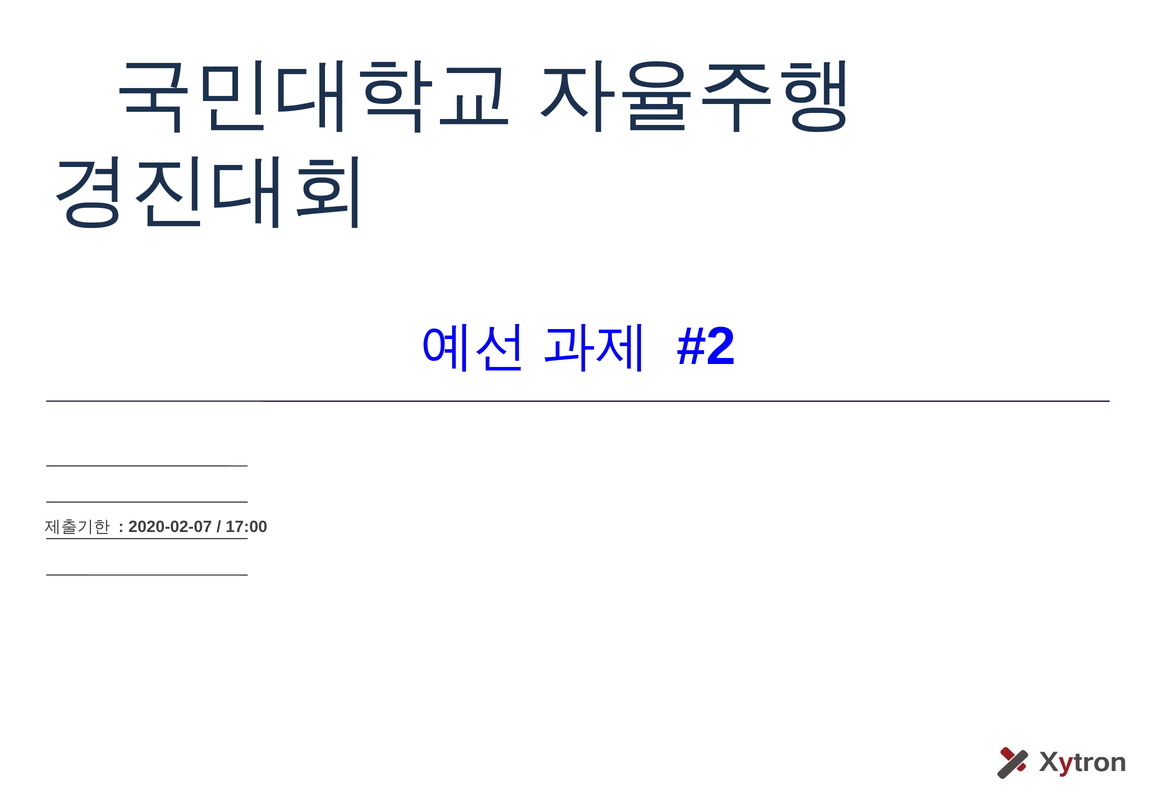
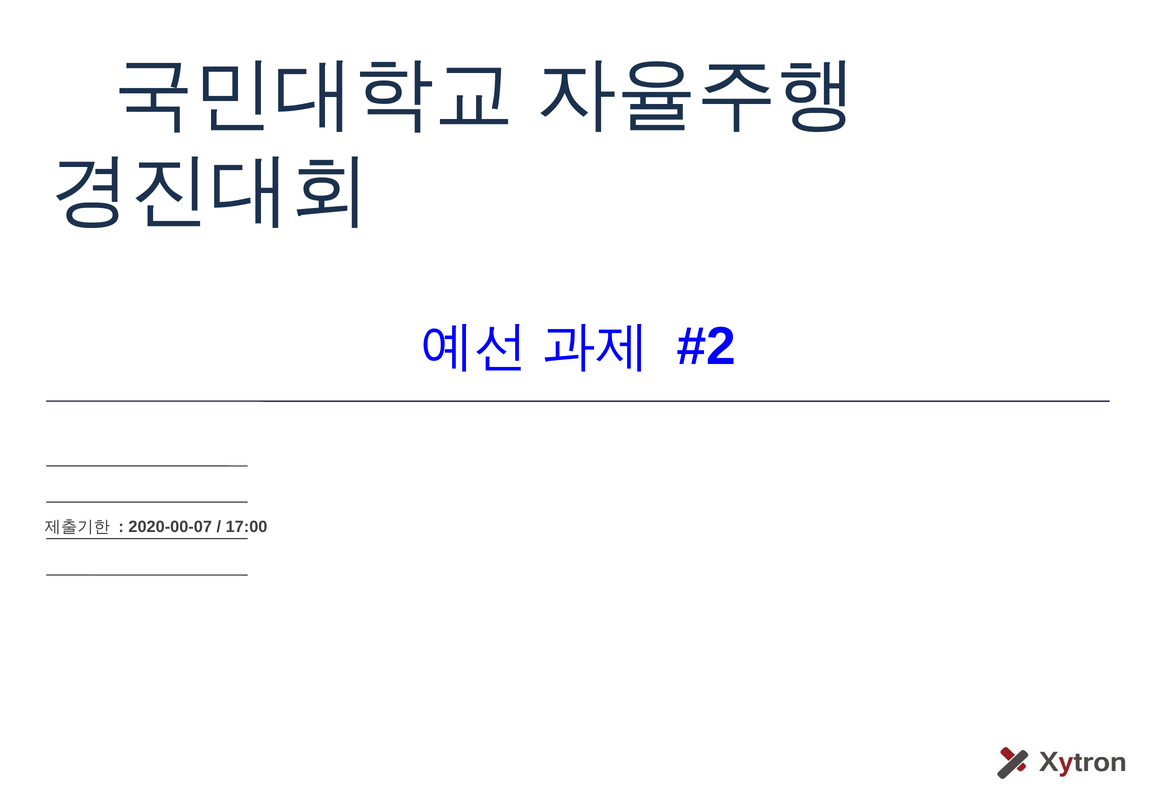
2020-02-07: 2020-02-07 -> 2020-00-07
